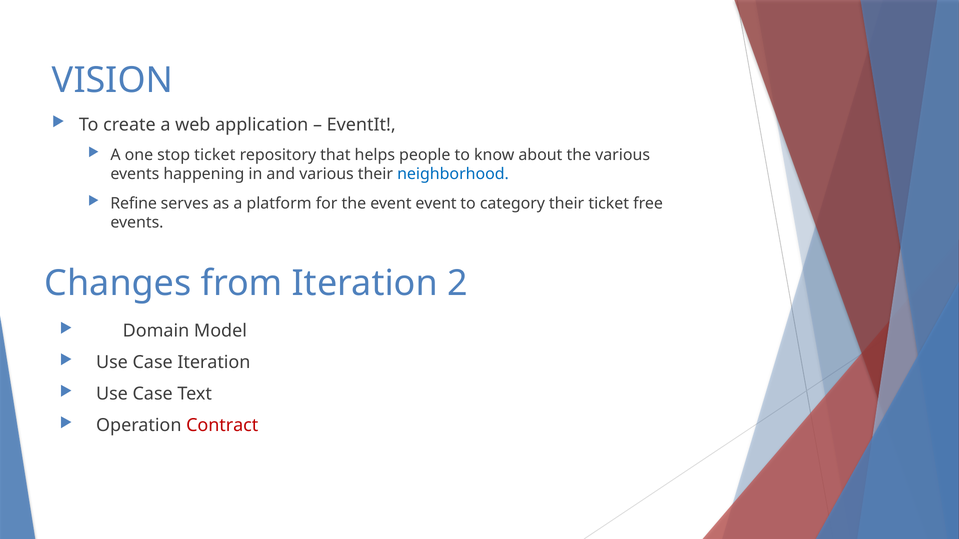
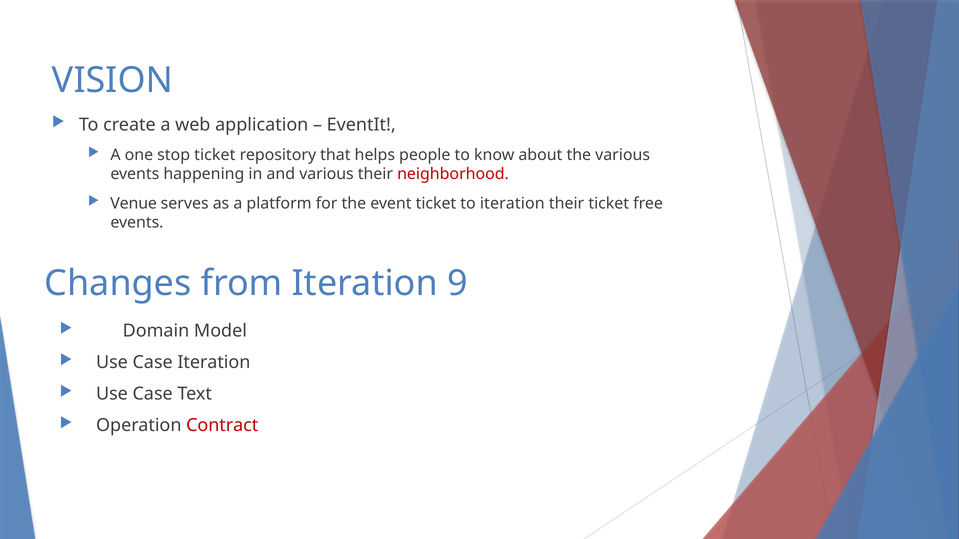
neighborhood colour: blue -> red
Refine: Refine -> Venue
event event: event -> ticket
to category: category -> iteration
2: 2 -> 9
